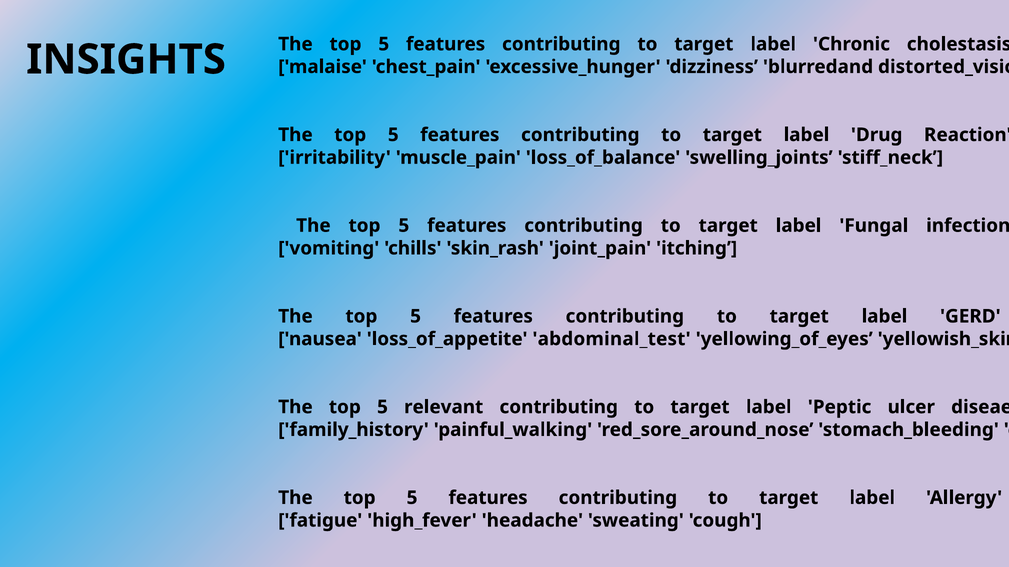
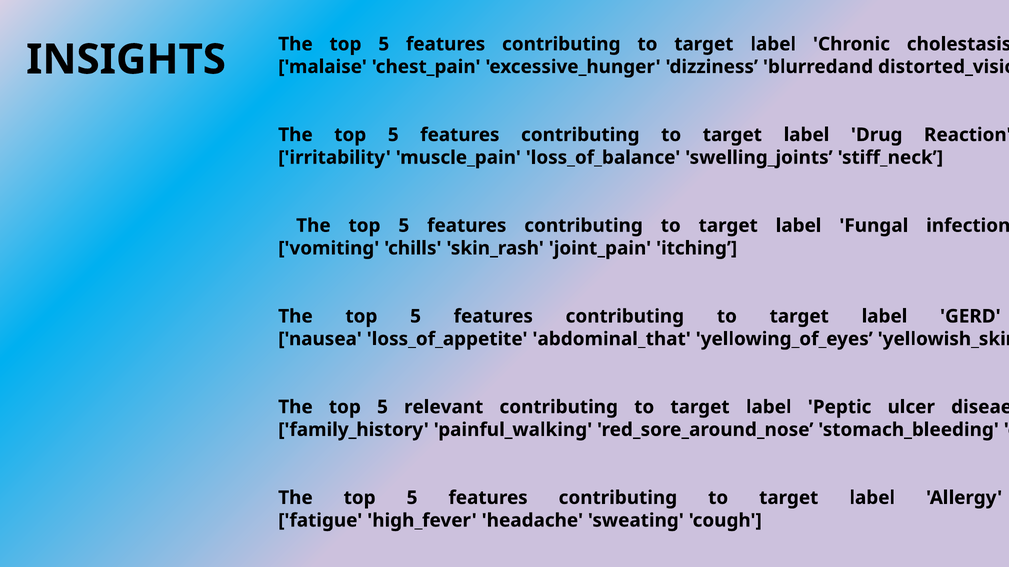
abdominal_test: abdominal_test -> abdominal_that
